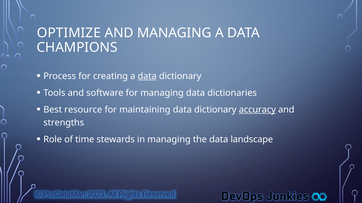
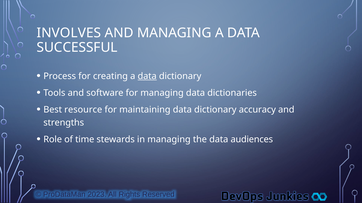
OPTIMIZE: OPTIMIZE -> INVOLVES
CHAMPIONS: CHAMPIONS -> SUCCESSFUL
accuracy underline: present -> none
landscape: landscape -> audiences
